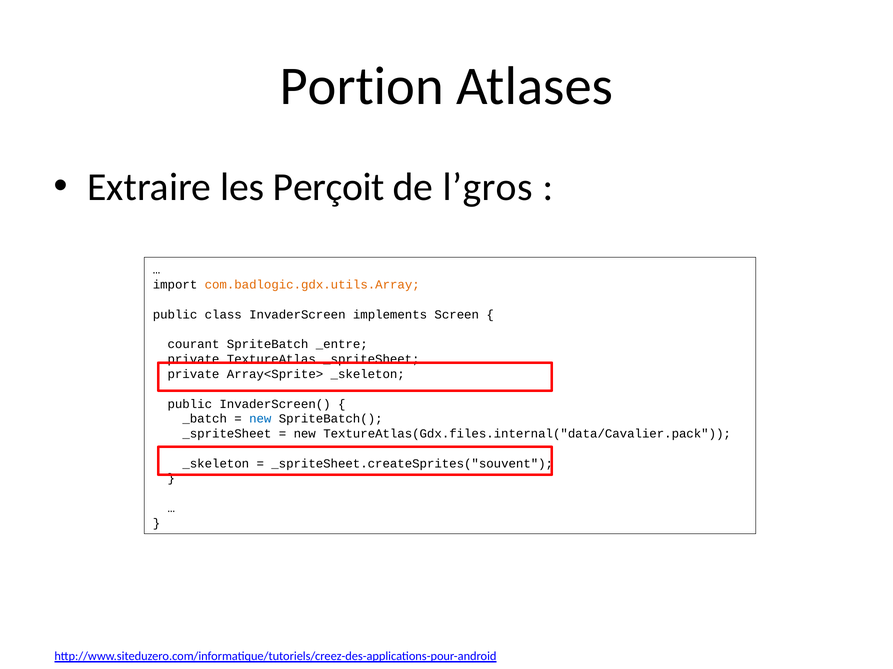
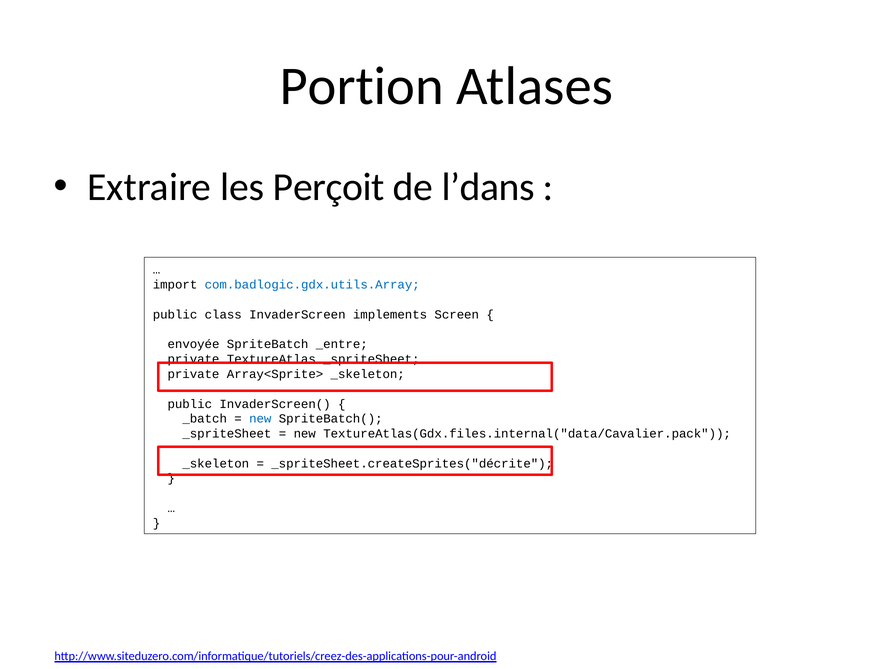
l’gros: l’gros -> l’dans
com.badlogic.gdx.utils.Array colour: orange -> blue
courant: courant -> envoyée
_spriteSheet.createSprites("souvent: _spriteSheet.createSprites("souvent -> _spriteSheet.createSprites("décrite
